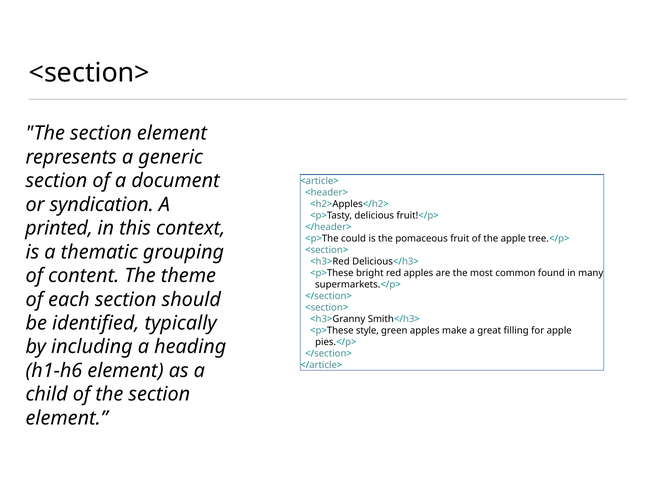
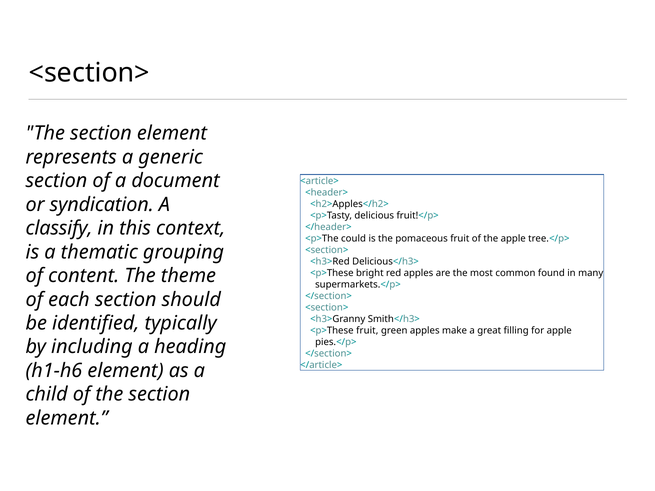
printed: printed -> classify
<p>These style: style -> fruit
